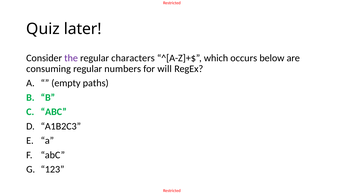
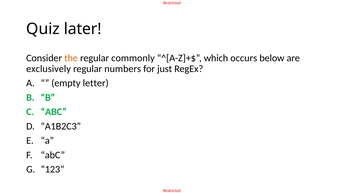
the colour: purple -> orange
characters: characters -> commonly
consuming: consuming -> exclusively
will: will -> just
paths: paths -> letter
